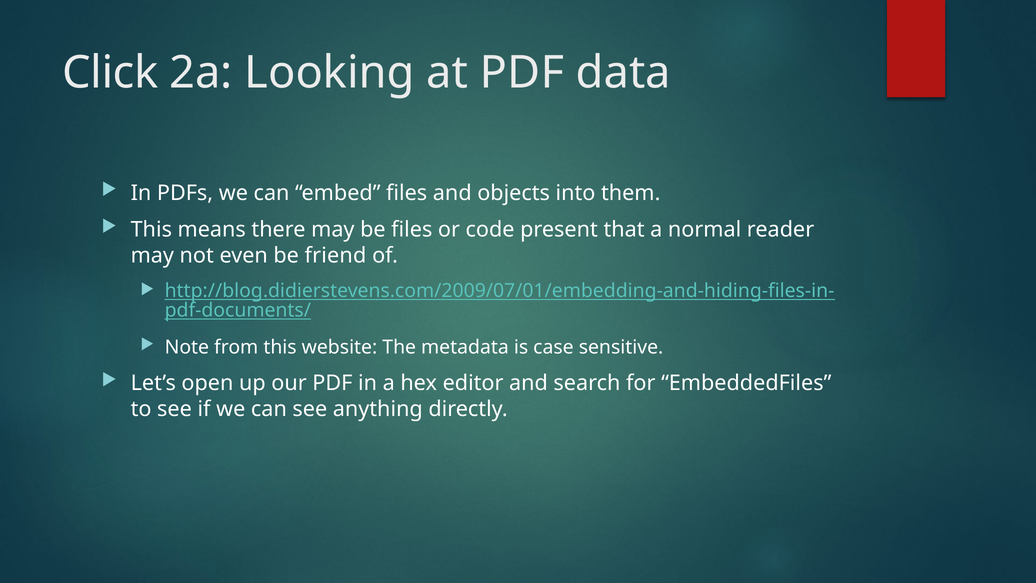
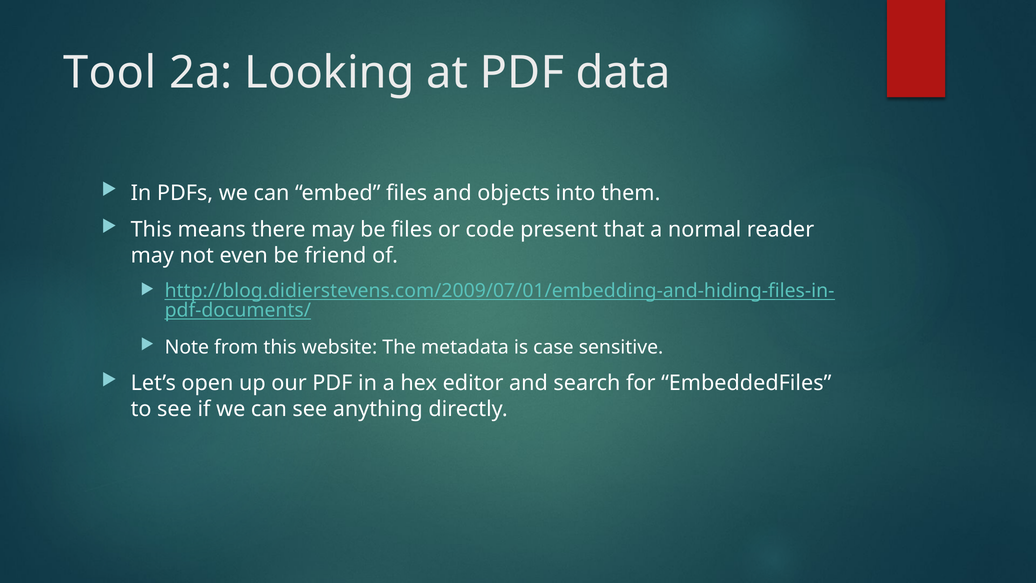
Click: Click -> Tool
